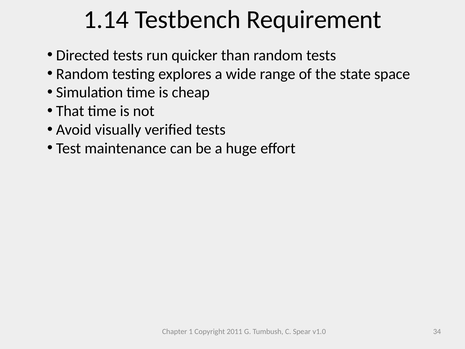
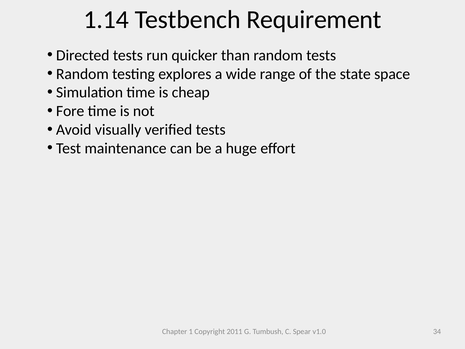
That: That -> Fore
